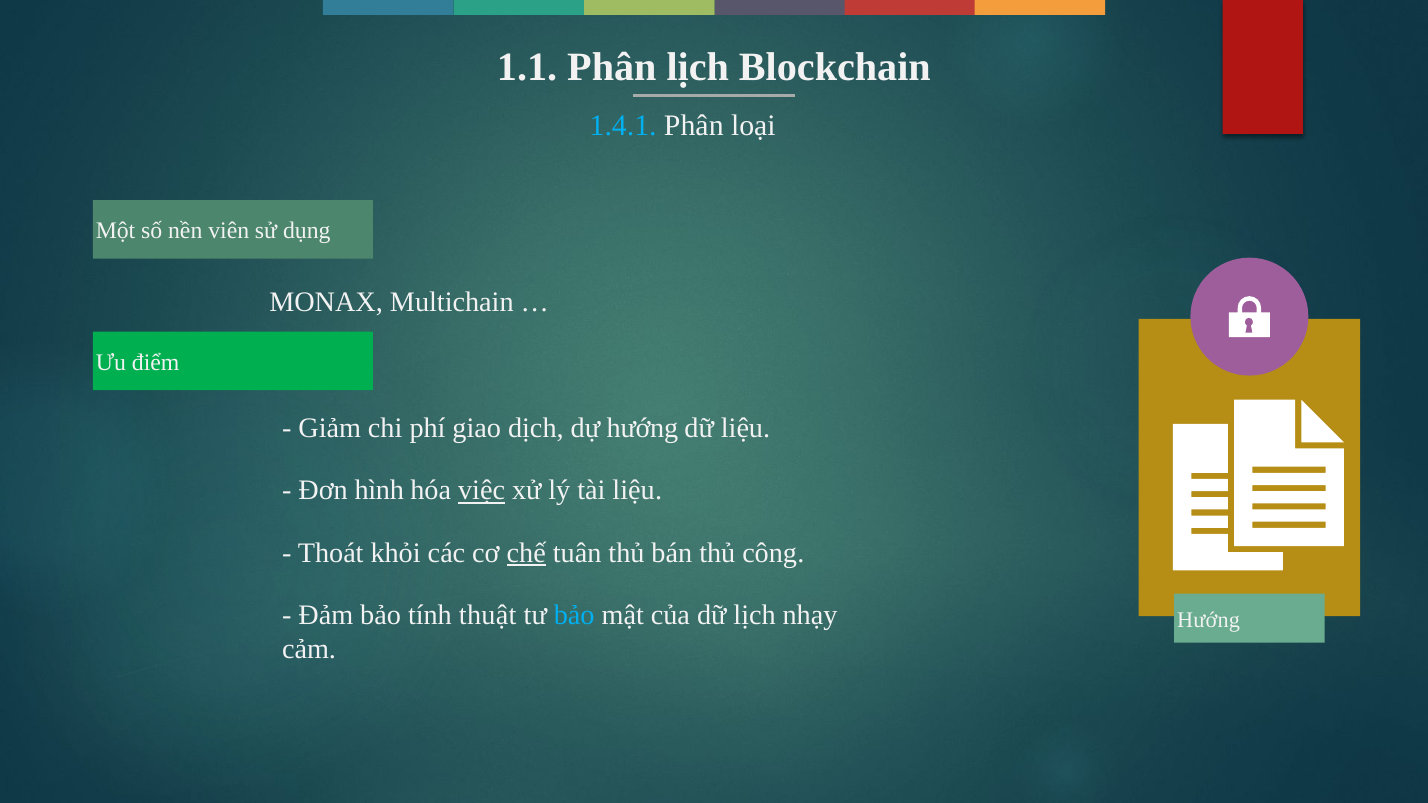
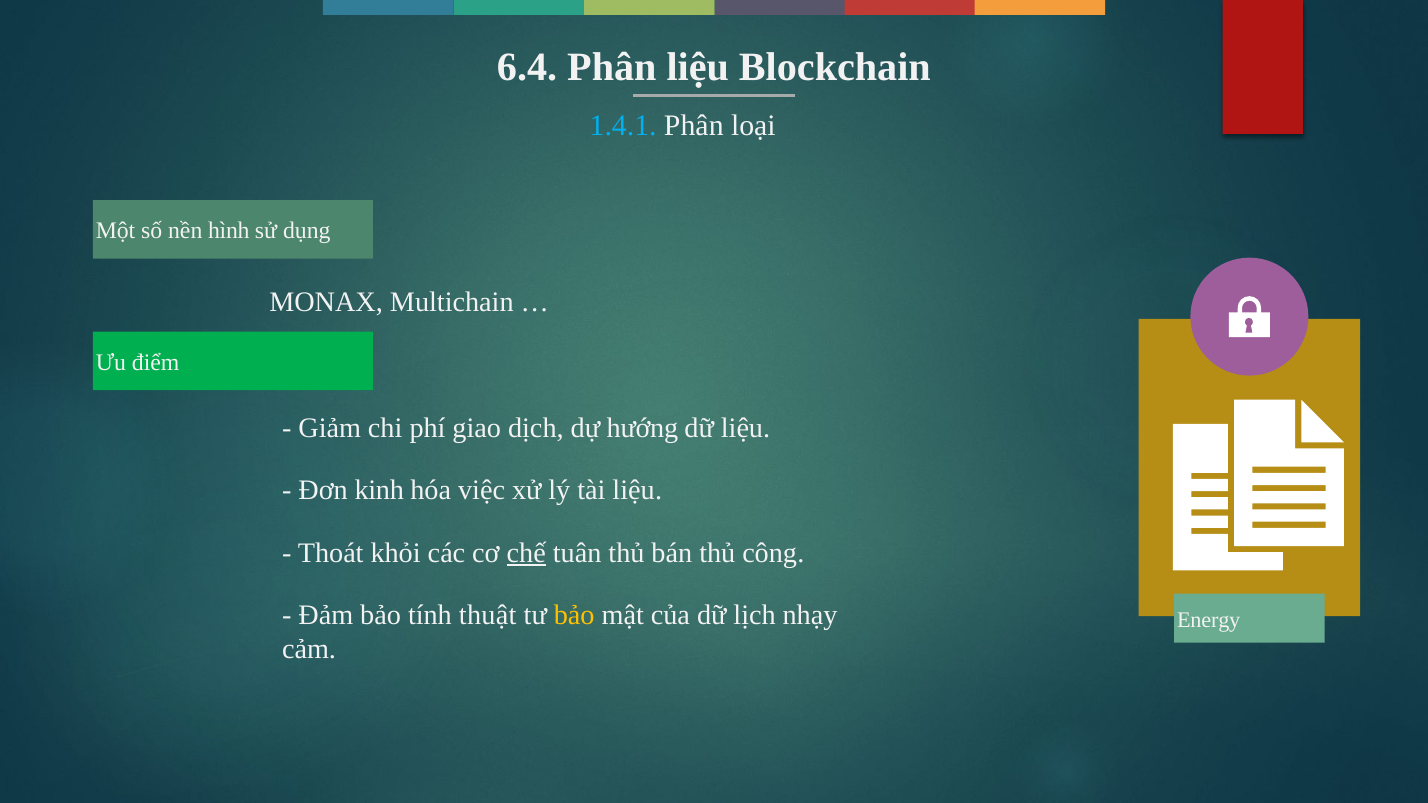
1.1: 1.1 -> 6.4
Phân lịch: lịch -> liệu
viên: viên -> hình
hình: hình -> kinh
việc underline: present -> none
bảo at (574, 616) colour: light blue -> yellow
Hướng at (1209, 620): Hướng -> Energy
